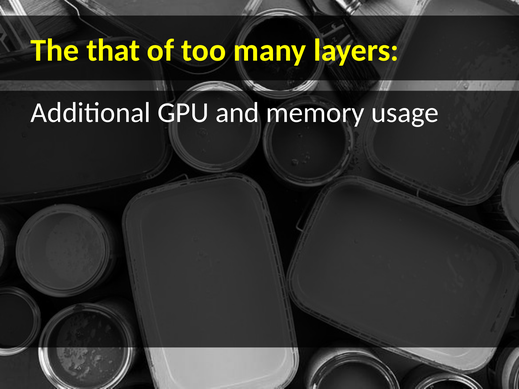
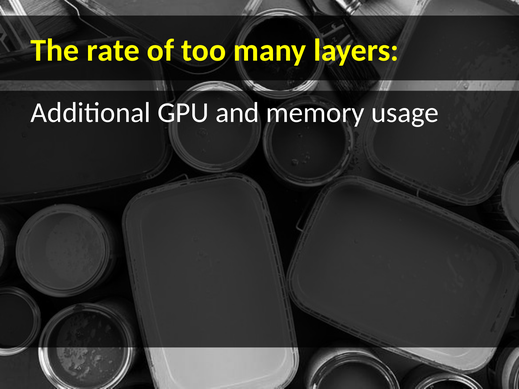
that: that -> rate
